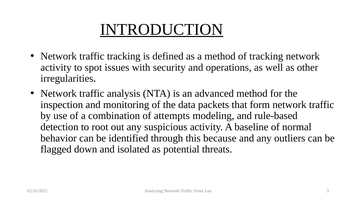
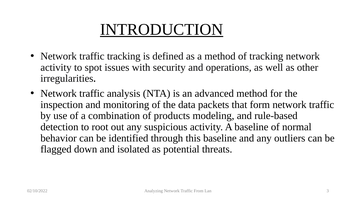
attempts: attempts -> products
this because: because -> baseline
